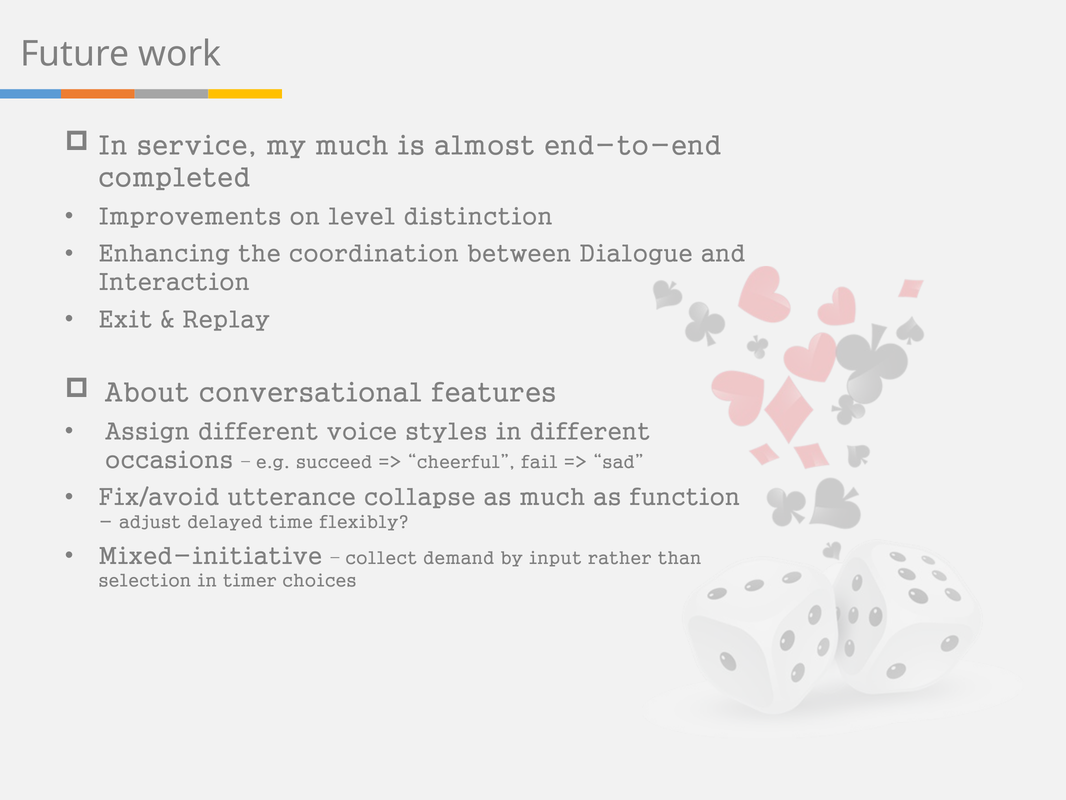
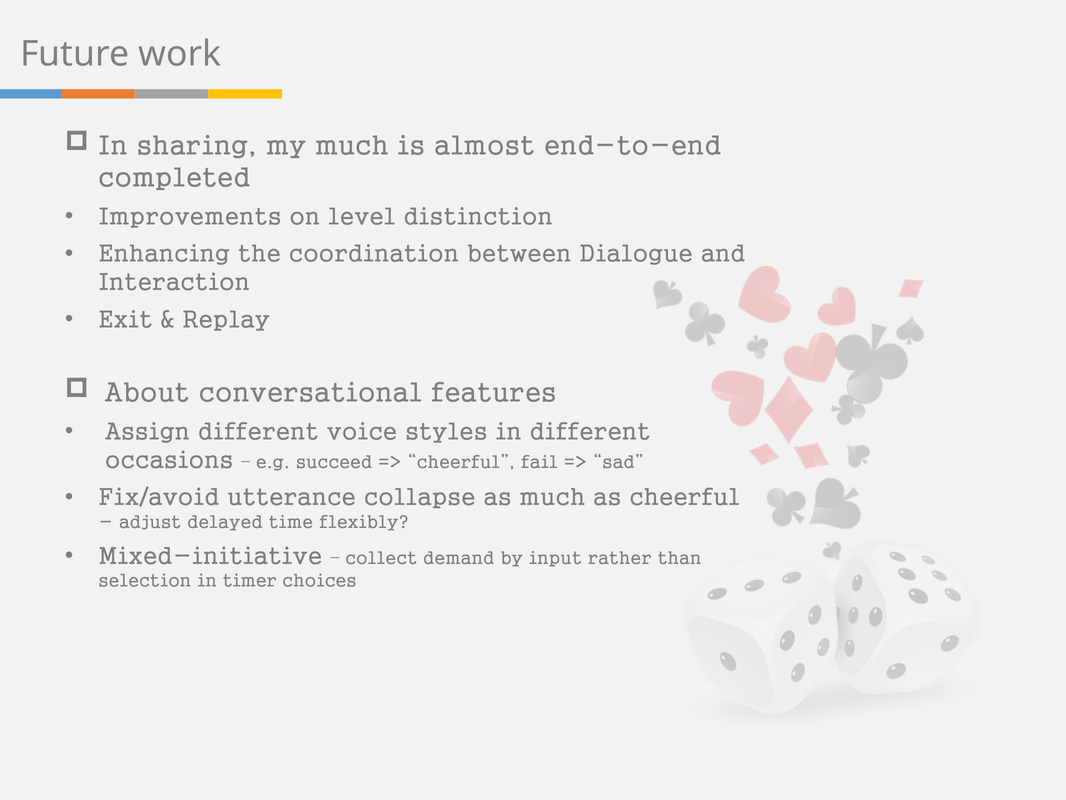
service: service -> sharing
as function: function -> cheerful
